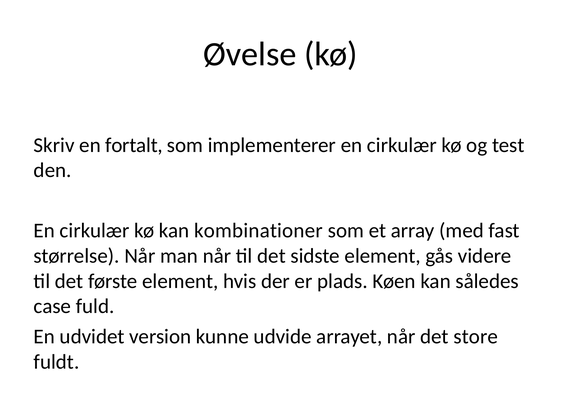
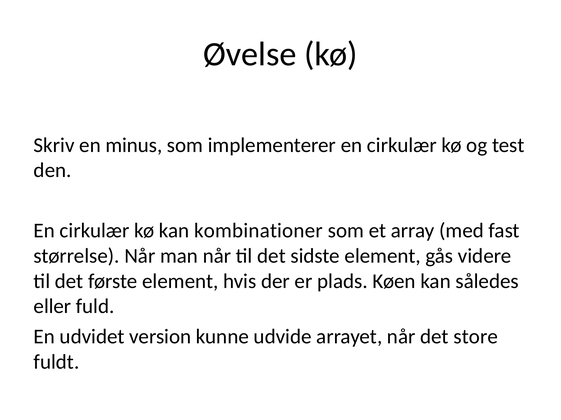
fortalt: fortalt -> minus
case: case -> eller
